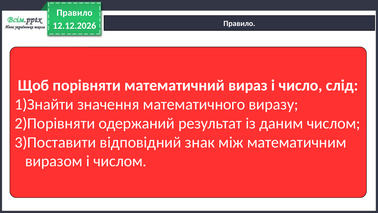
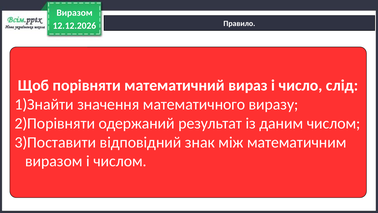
Правило at (75, 13): Правило -> Виразом
